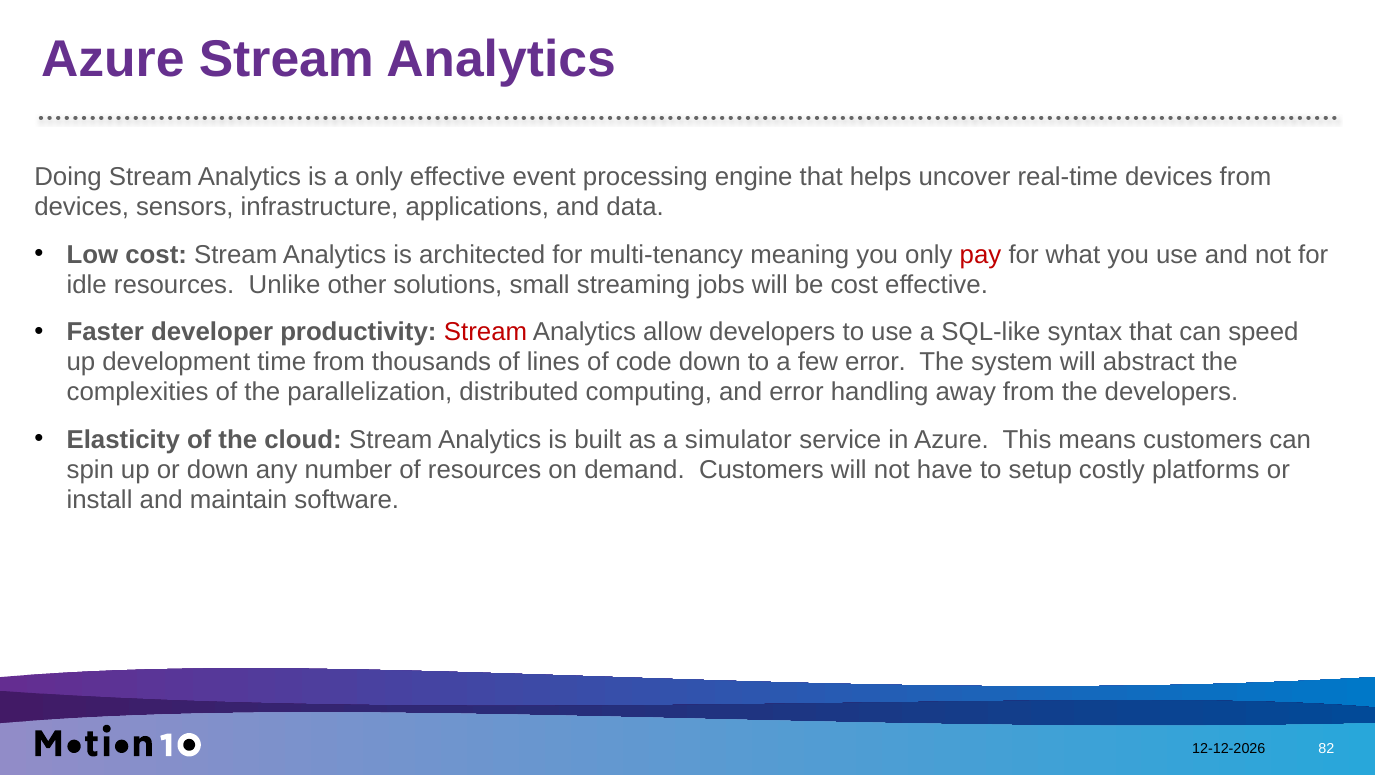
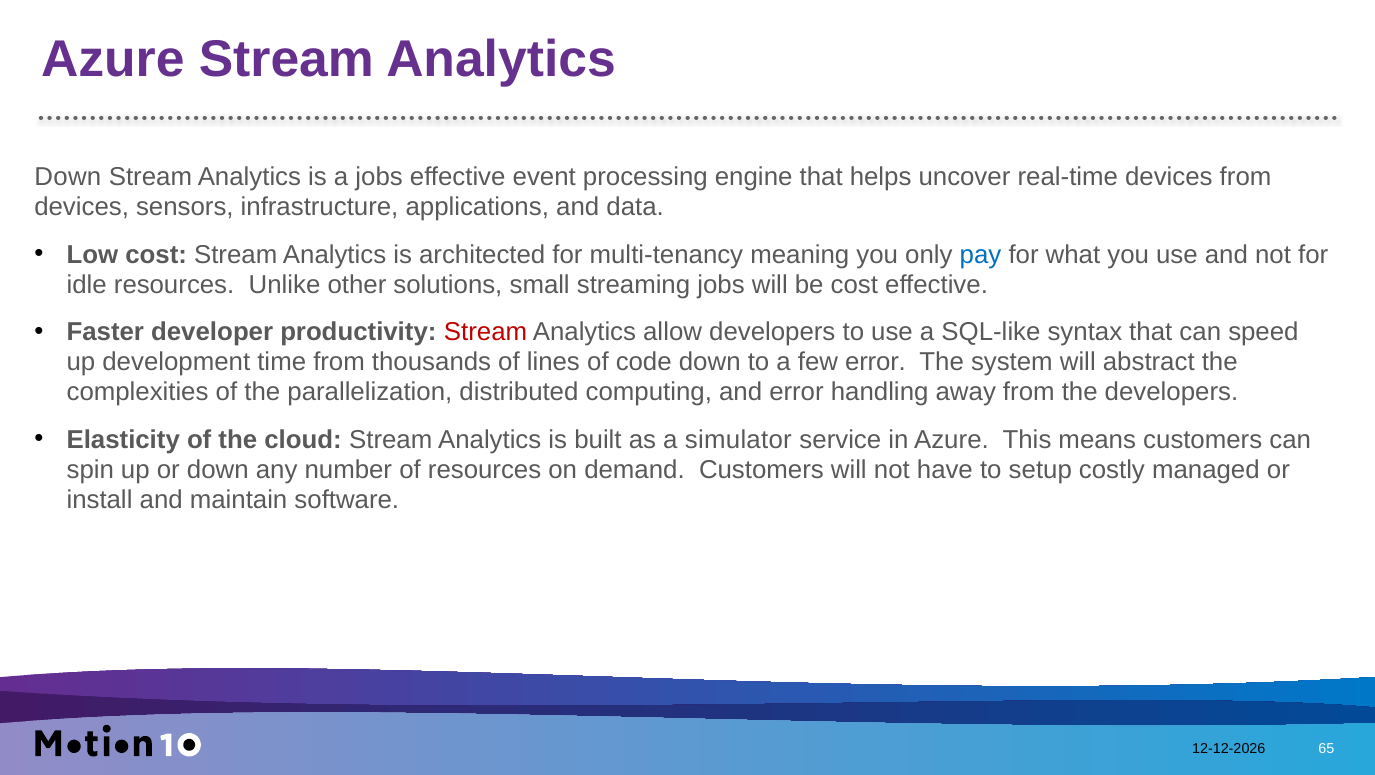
Doing at (68, 177): Doing -> Down
a only: only -> jobs
pay colour: red -> blue
platforms: platforms -> managed
82: 82 -> 65
